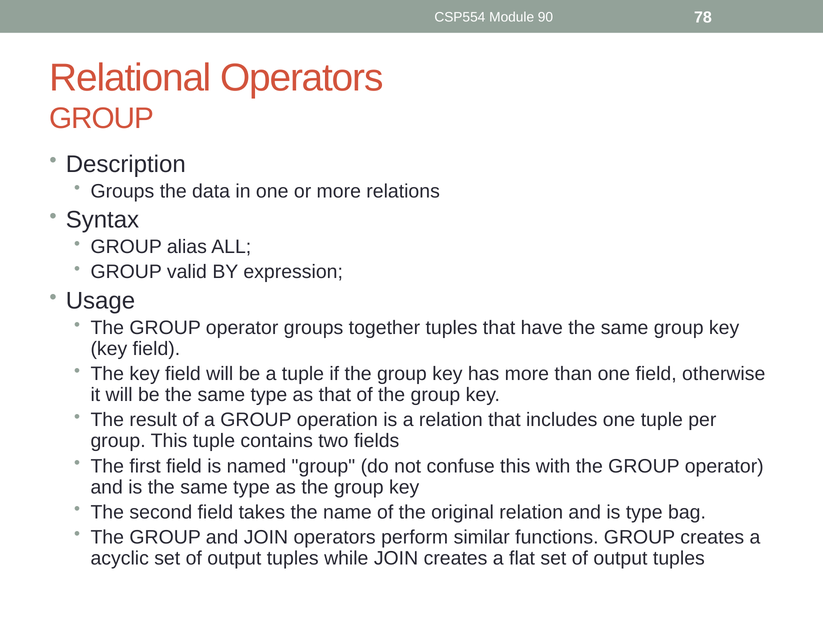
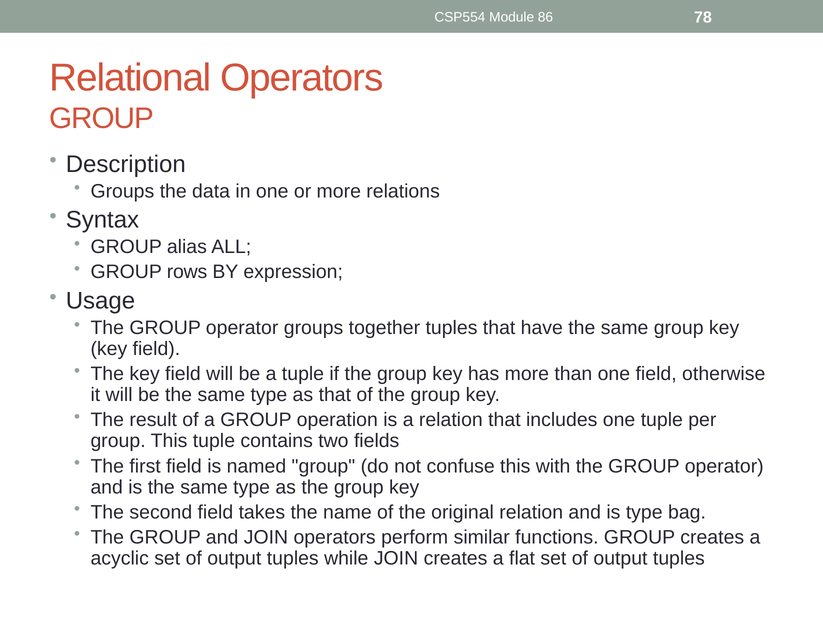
90: 90 -> 86
valid: valid -> rows
